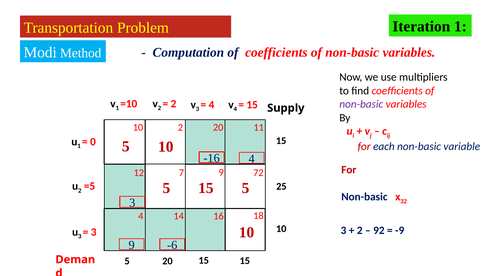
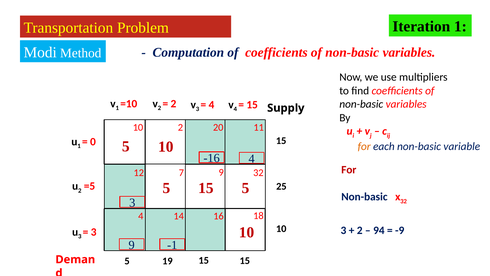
non-basic at (361, 104) colour: purple -> black
for at (364, 146) colour: red -> orange
9 72: 72 -> 32
92: 92 -> 94
-6: -6 -> -1
5 20: 20 -> 19
